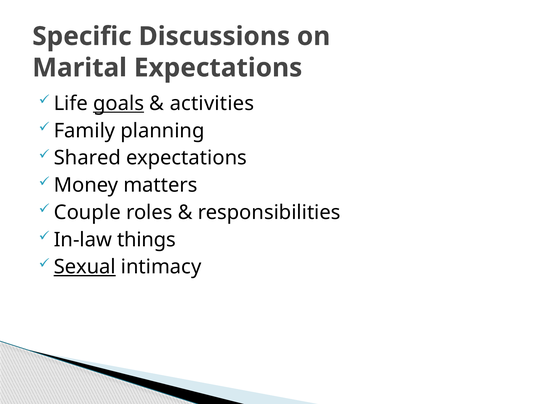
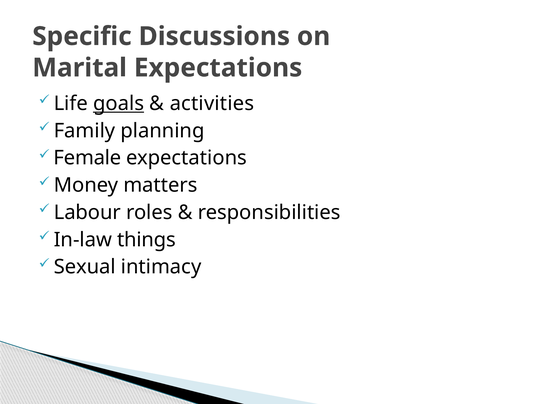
Shared: Shared -> Female
Couple: Couple -> Labour
Sexual underline: present -> none
